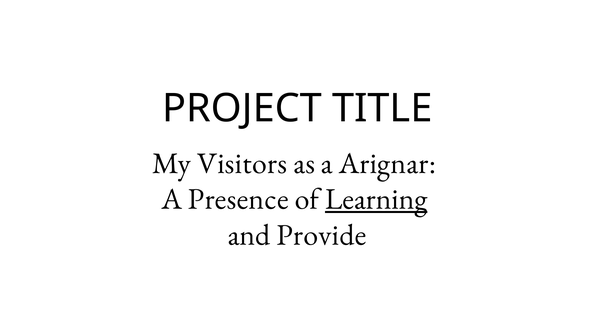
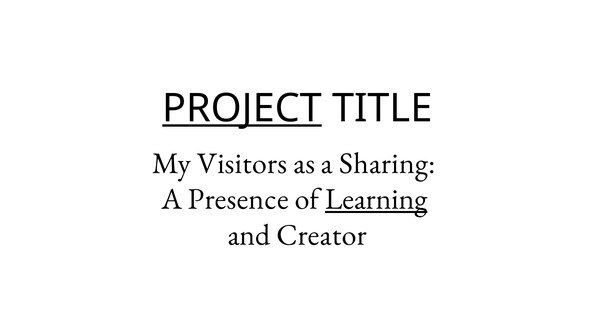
PROJECT underline: none -> present
Arignar: Arignar -> Sharing
Provide: Provide -> Creator
